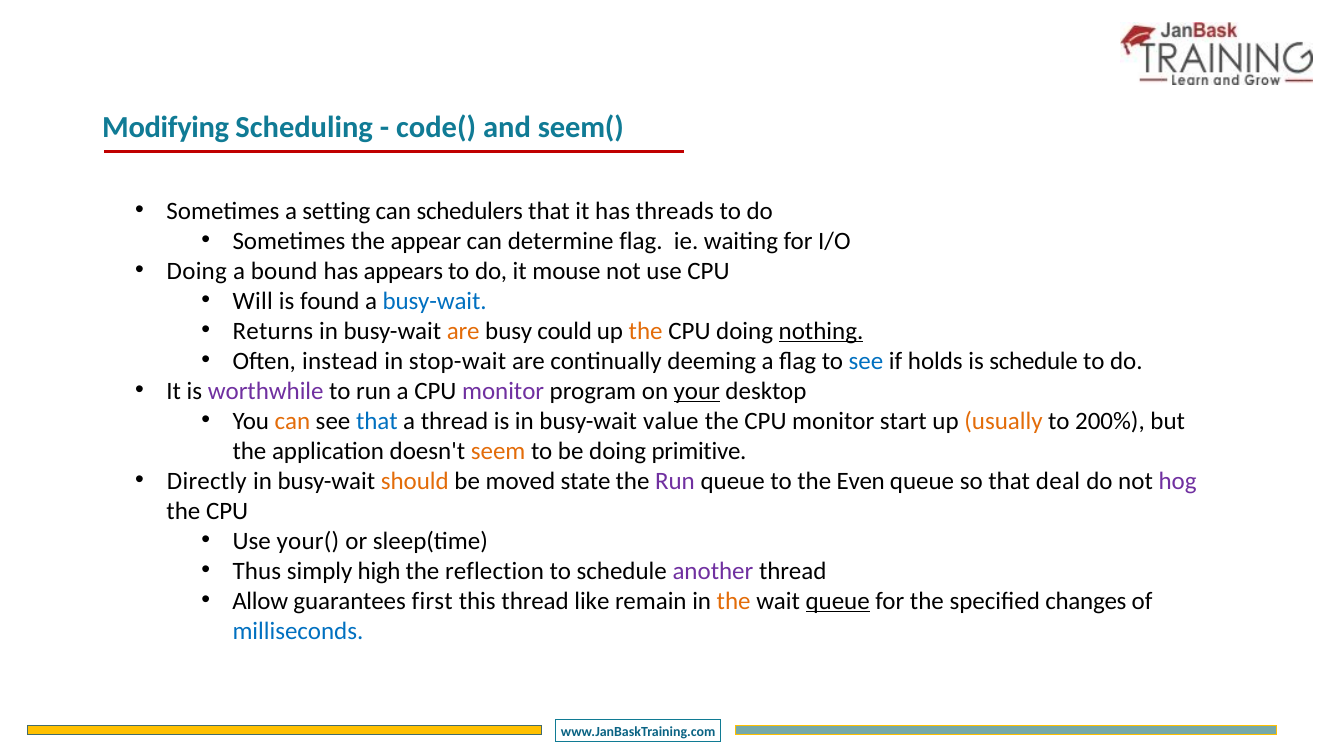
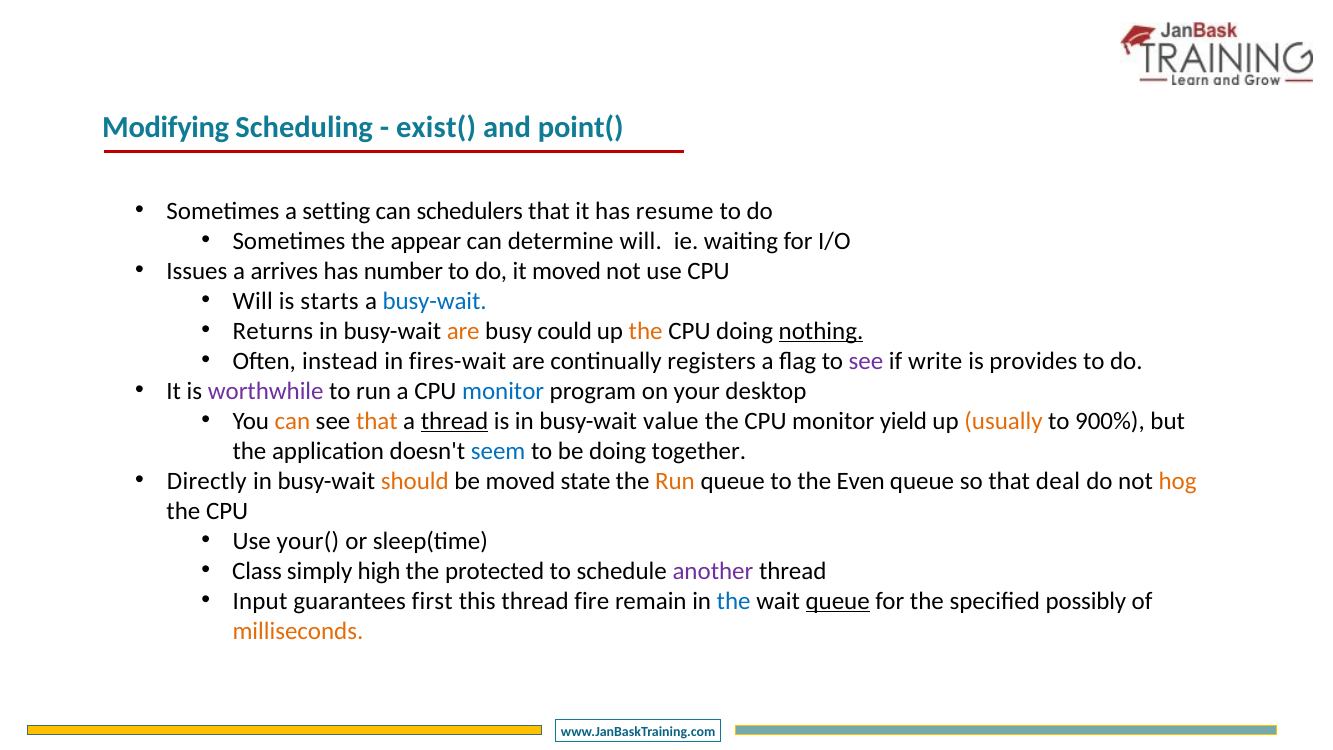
code(: code( -> exist(
seem(: seem( -> point(
threads: threads -> resume
determine flag: flag -> will
Doing at (197, 271): Doing -> Issues
bound: bound -> arrives
appears: appears -> number
it mouse: mouse -> moved
found: found -> starts
stop-wait: stop-wait -> fires-wait
deeming: deeming -> registers
see at (866, 361) colour: blue -> purple
holds: holds -> write
is schedule: schedule -> provides
monitor at (503, 391) colour: purple -> blue
your underline: present -> none
that at (377, 421) colour: blue -> orange
thread at (455, 421) underline: none -> present
start: start -> yield
200%: 200% -> 900%
seem colour: orange -> blue
primitive: primitive -> together
Run at (675, 481) colour: purple -> orange
hog colour: purple -> orange
Thus: Thus -> Class
reflection: reflection -> protected
Allow: Allow -> Input
like: like -> fire
the at (734, 601) colour: orange -> blue
changes: changes -> possibly
milliseconds colour: blue -> orange
